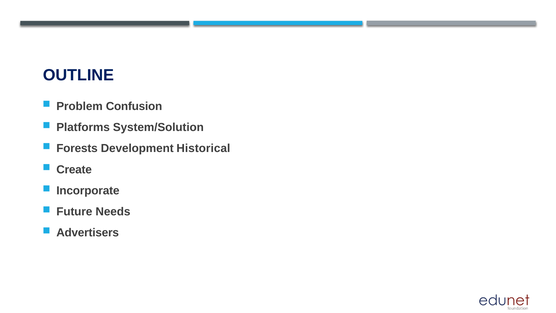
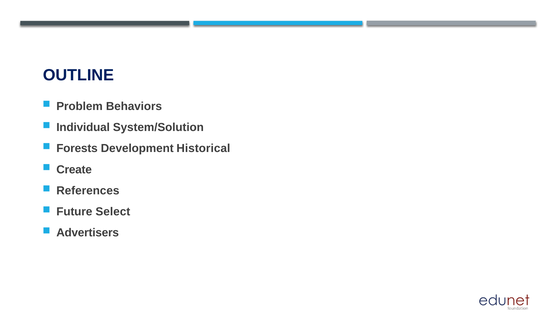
Confusion: Confusion -> Behaviors
Platforms: Platforms -> Individual
Incorporate: Incorporate -> References
Needs: Needs -> Select
